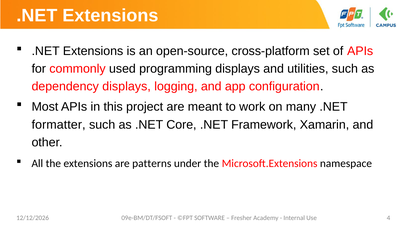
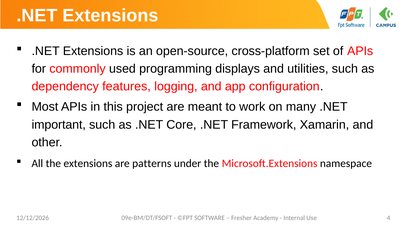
dependency displays: displays -> features
formatter: formatter -> important
